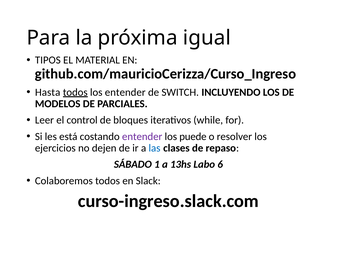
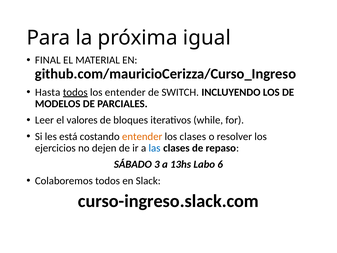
TIPOS: TIPOS -> FINAL
control: control -> valores
entender at (142, 136) colour: purple -> orange
los puede: puede -> clases
1: 1 -> 3
